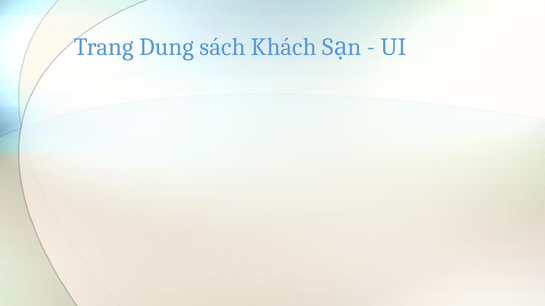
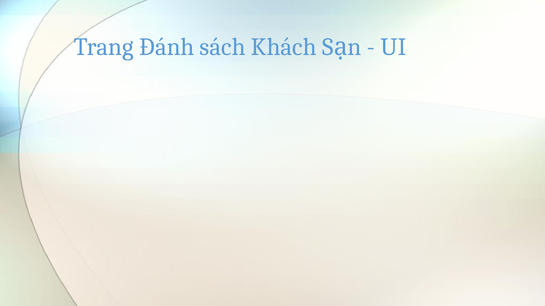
Dung: Dung -> Đánh
